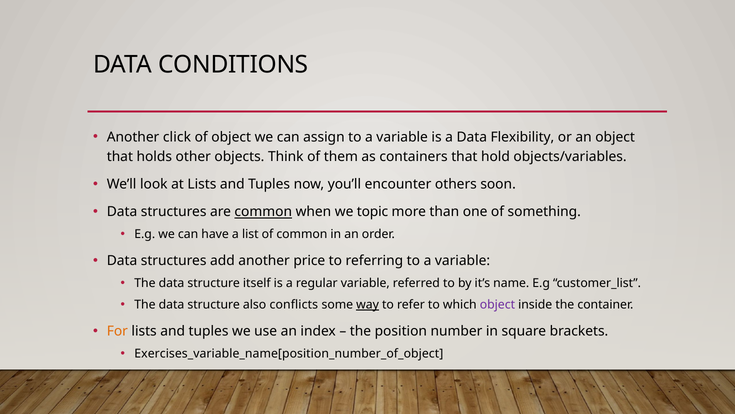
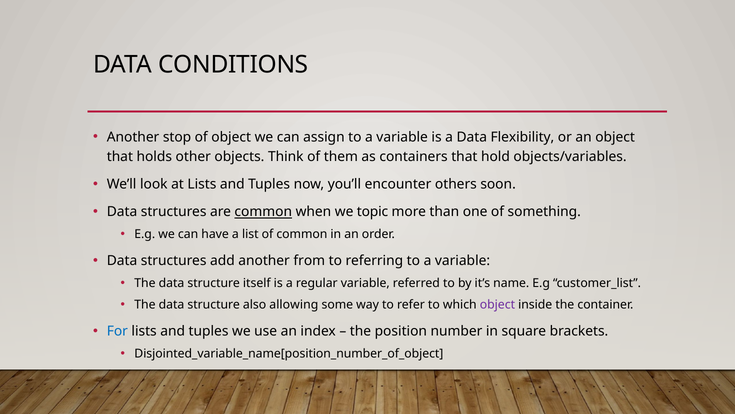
click: click -> stop
price: price -> from
conflicts: conflicts -> allowing
way underline: present -> none
For colour: orange -> blue
Exercises_variable_name[position_number_of_object: Exercises_variable_name[position_number_of_object -> Disjointed_variable_name[position_number_of_object
